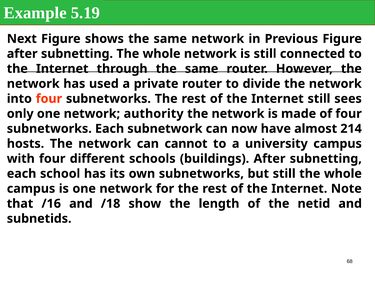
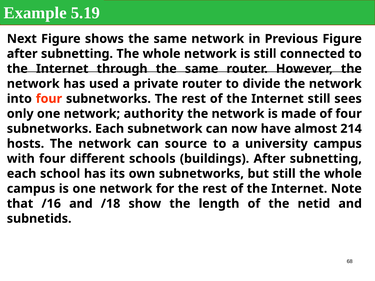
cannot: cannot -> source
